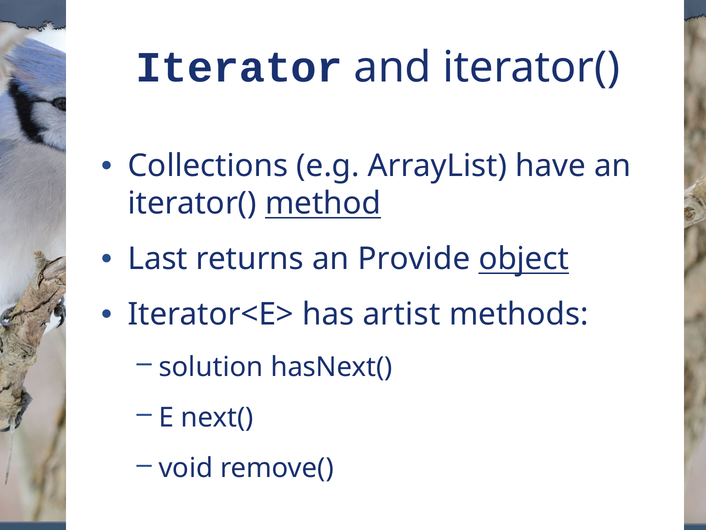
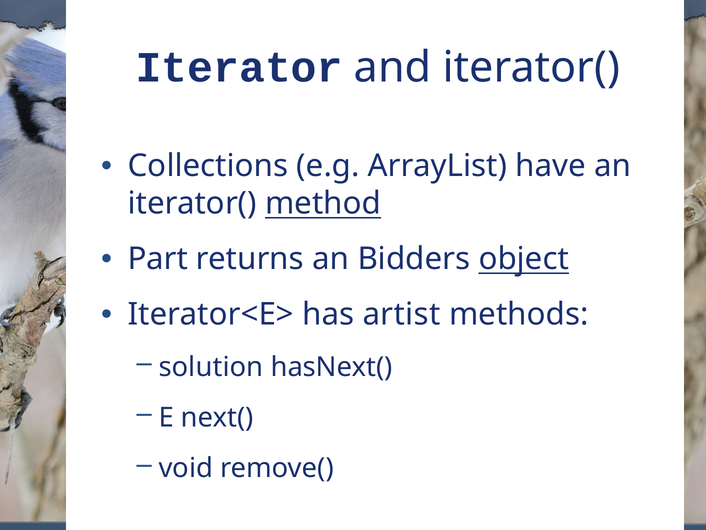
Last: Last -> Part
Provide: Provide -> Bidders
